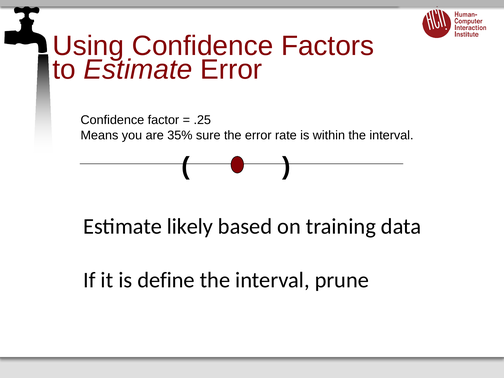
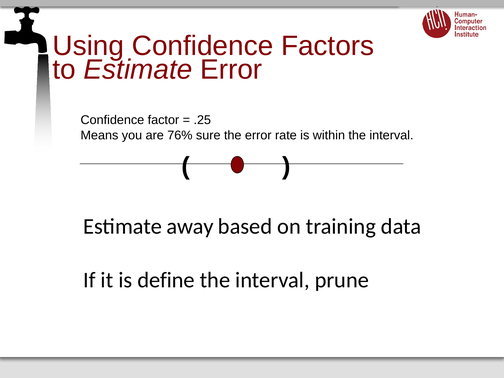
35%: 35% -> 76%
likely: likely -> away
